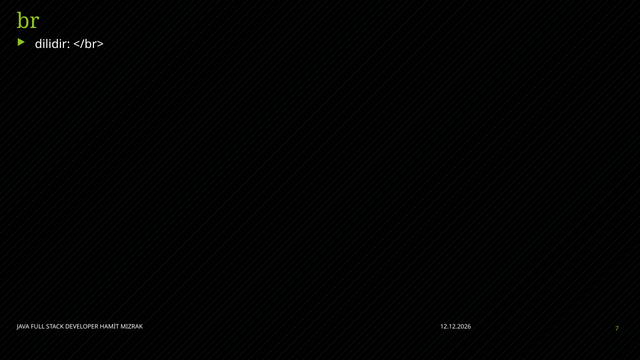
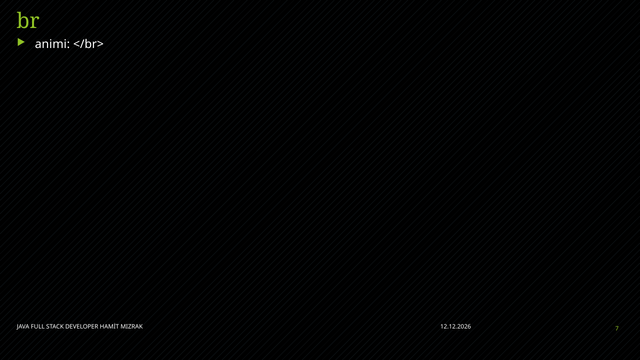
dilidir: dilidir -> animi
